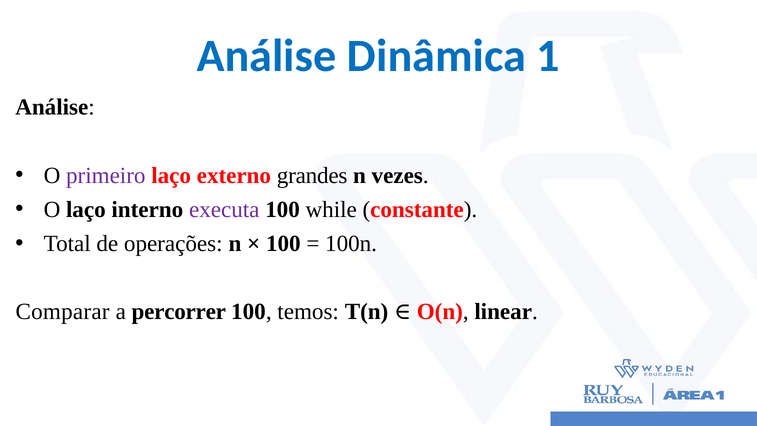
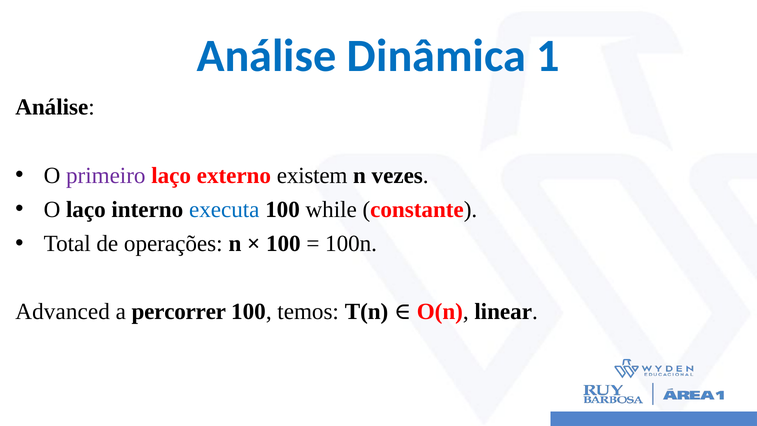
grandes: grandes -> existem
executa colour: purple -> blue
Comparar: Comparar -> Advanced
